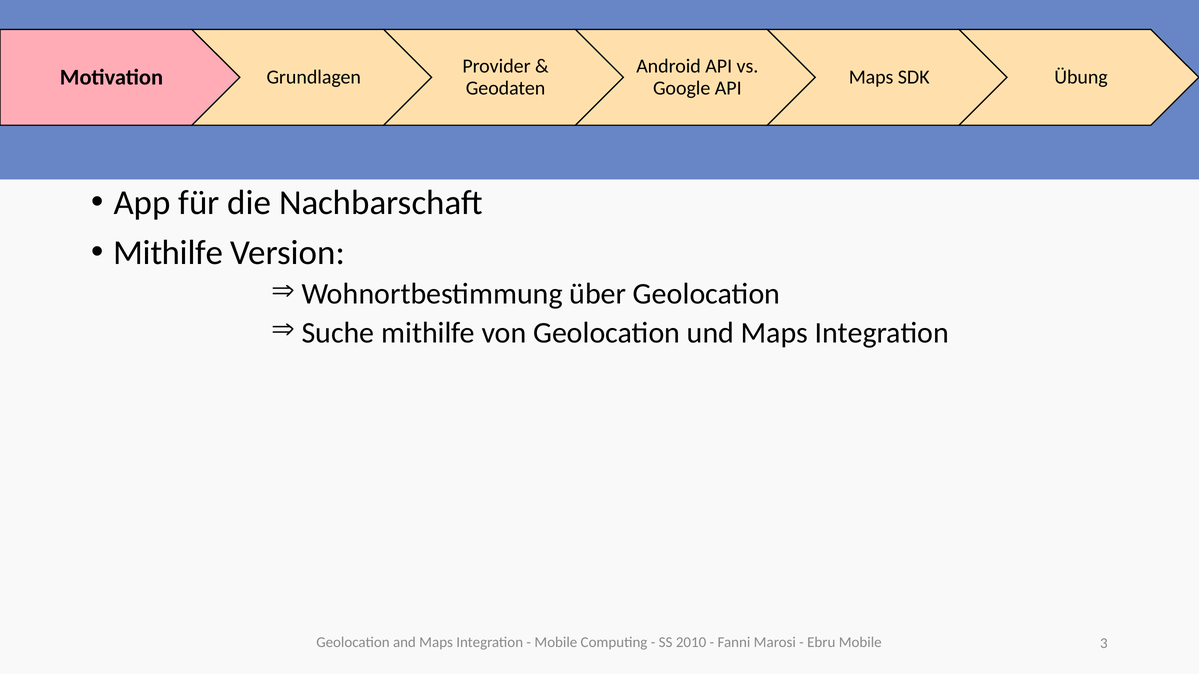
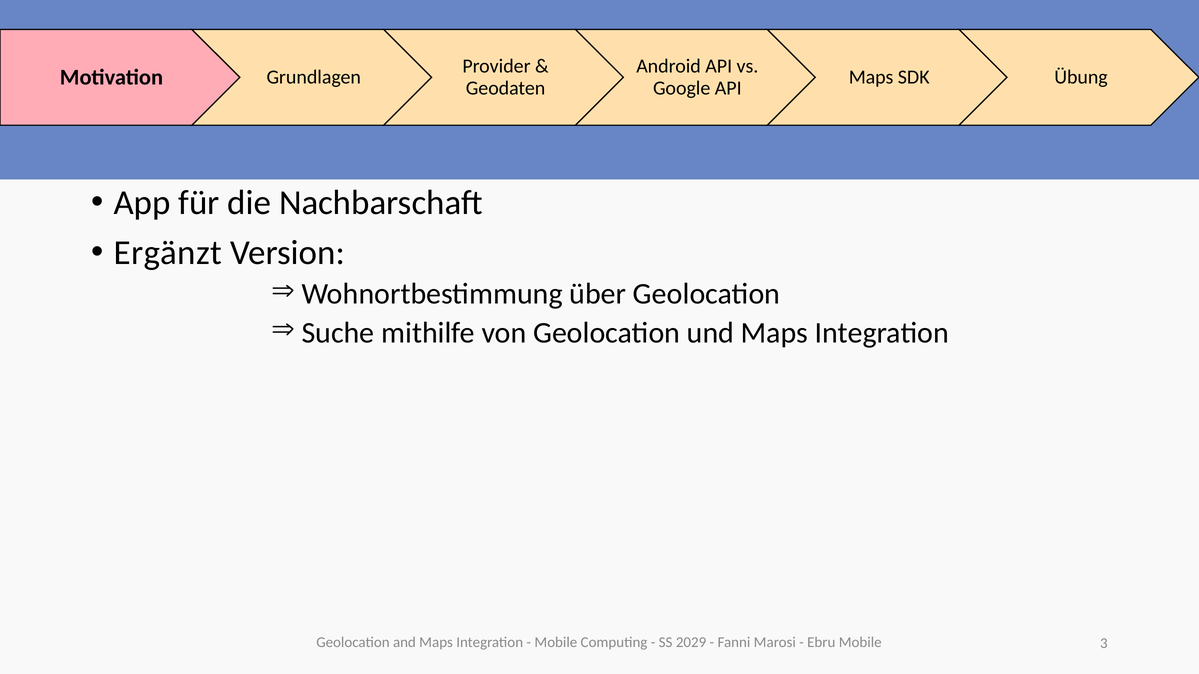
Mithilfe at (168, 253): Mithilfe -> Ergänzt
2010: 2010 -> 2029
